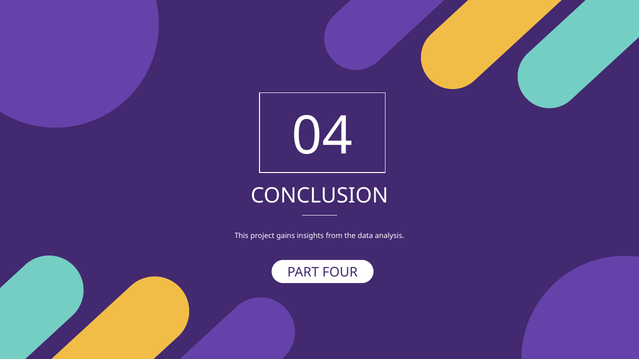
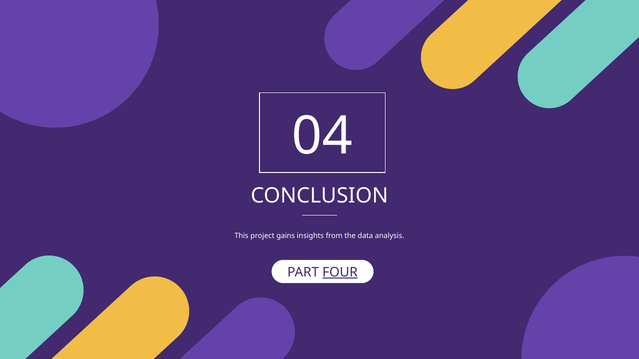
FOUR underline: none -> present
